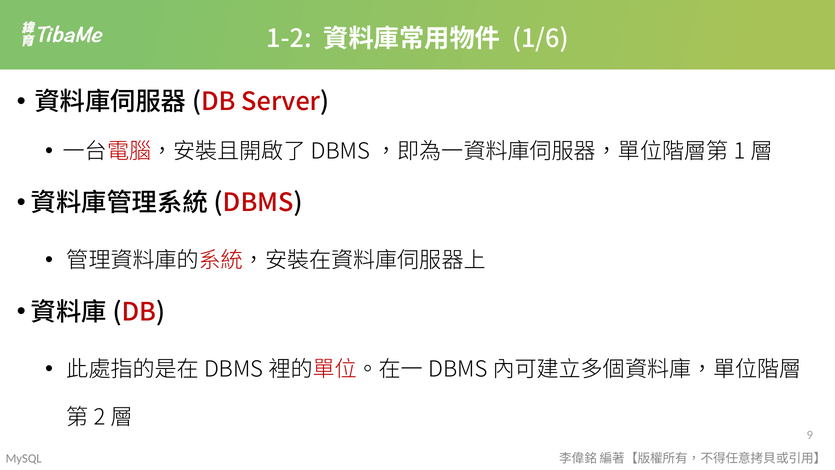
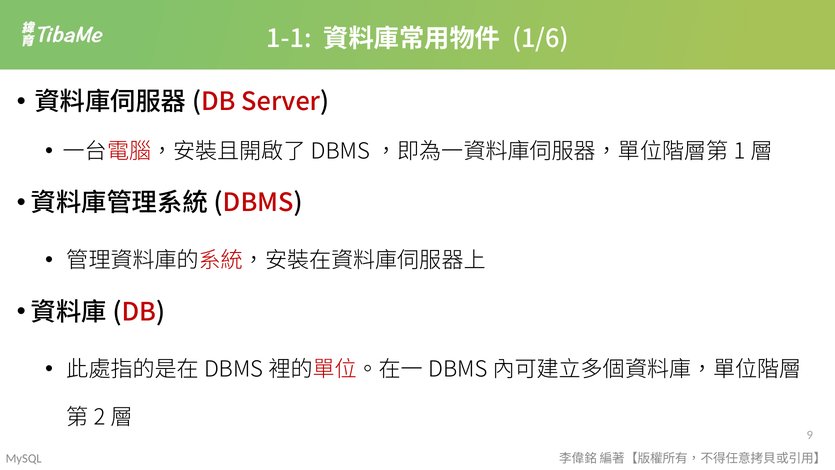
1-2: 1-2 -> 1-1
